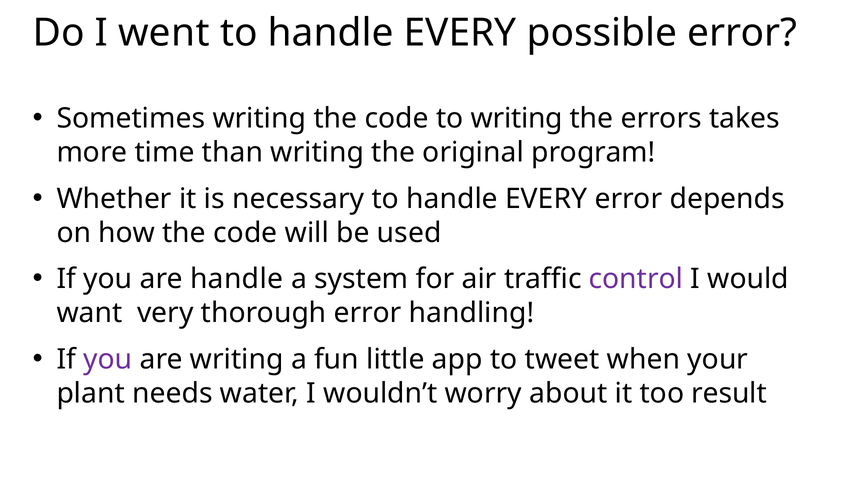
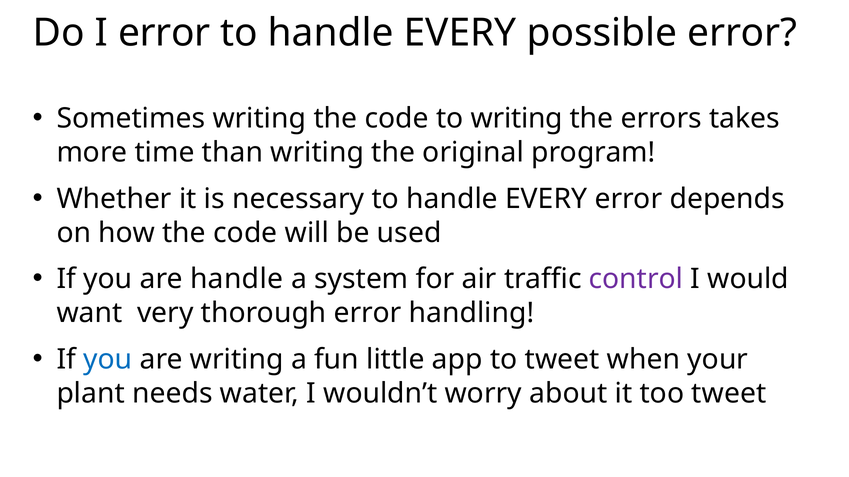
I went: went -> error
you at (108, 360) colour: purple -> blue
too result: result -> tweet
